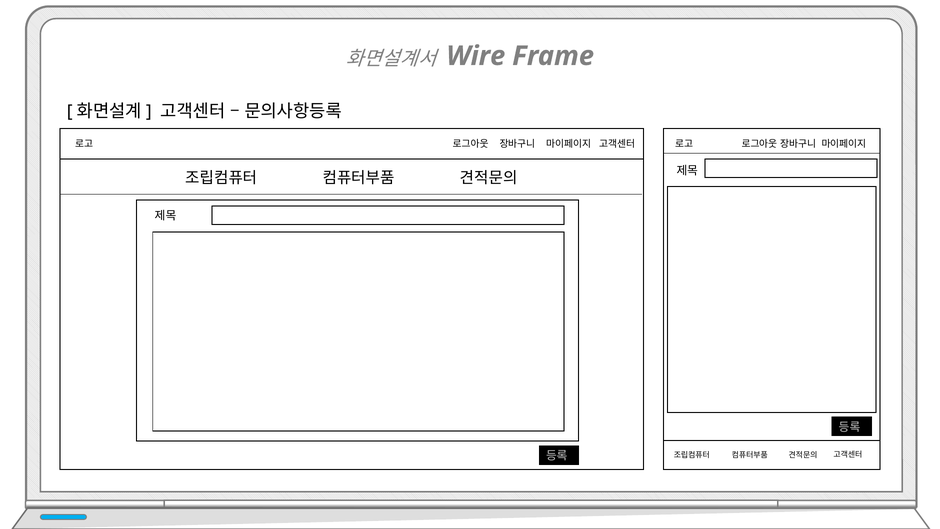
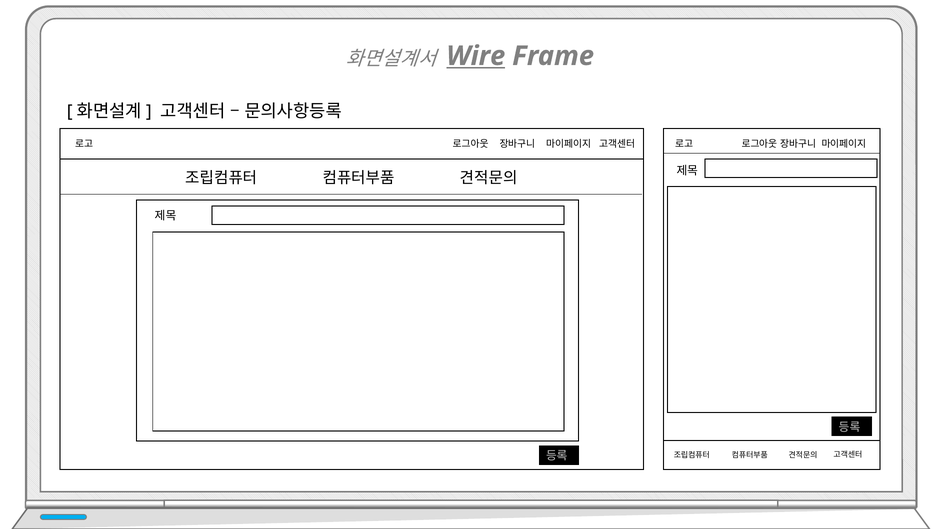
Wire underline: none -> present
